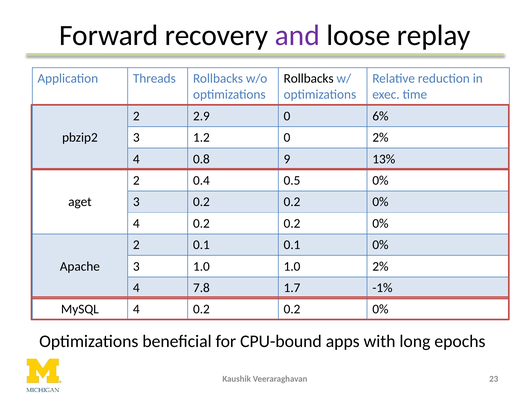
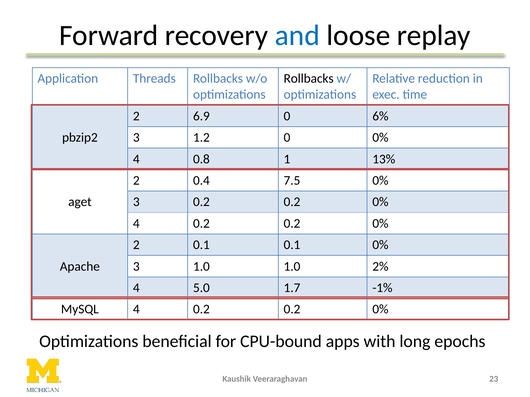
and colour: purple -> blue
2.9: 2.9 -> 6.9
0 2%: 2% -> 0%
9: 9 -> 1
0.5: 0.5 -> 7.5
7.8: 7.8 -> 5.0
